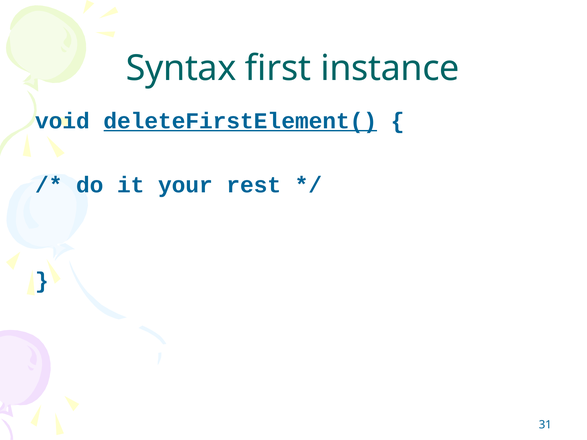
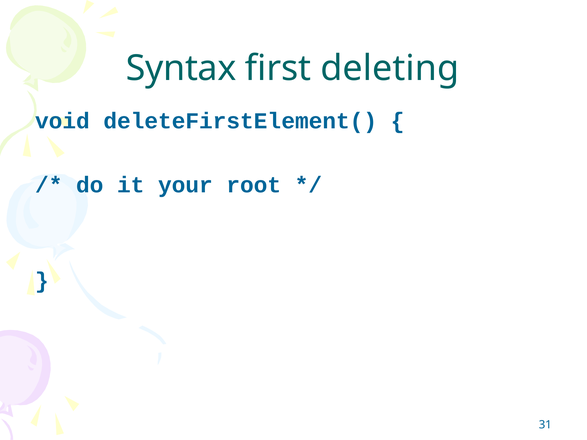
instance: instance -> deleting
deleteFirstElement( underline: present -> none
rest: rest -> root
